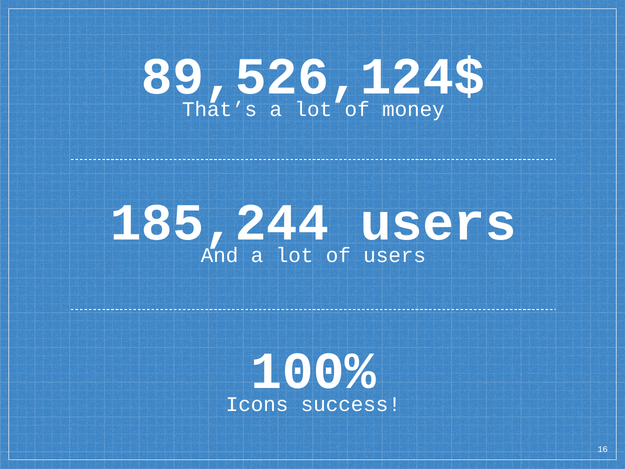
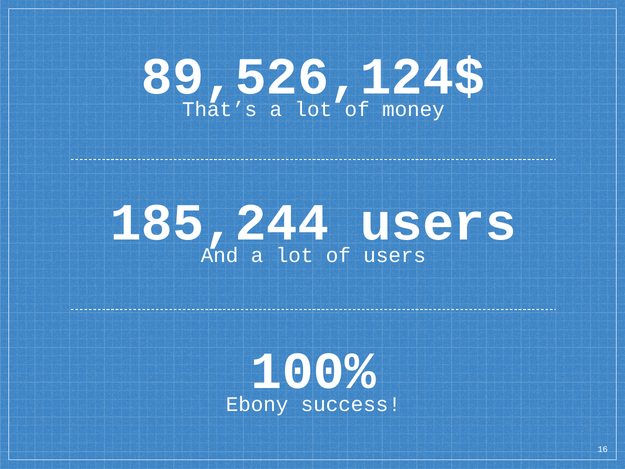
Icons: Icons -> Ebony
